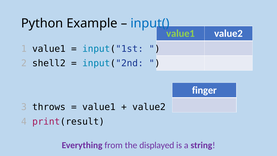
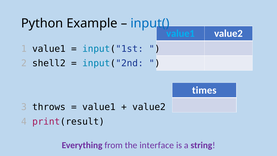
value1 at (180, 33) colour: light green -> light blue
finger: finger -> times
displayed: displayed -> interface
